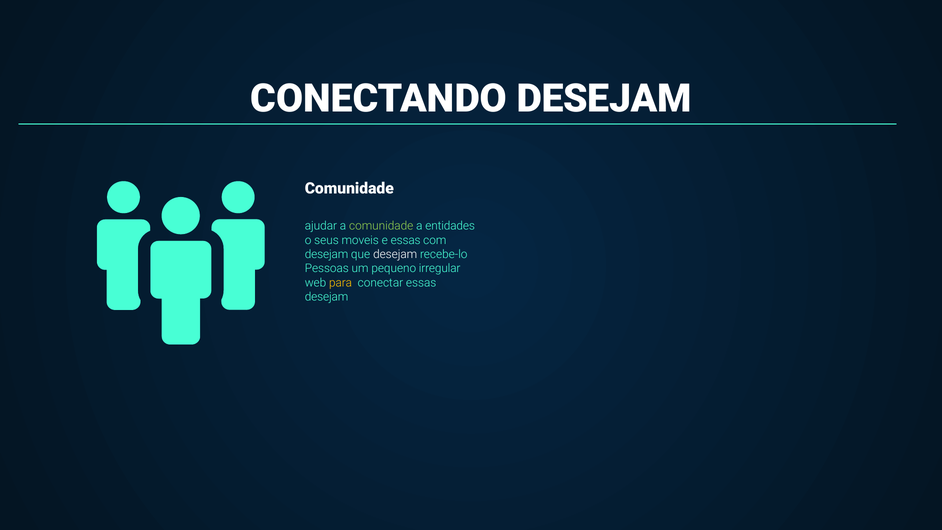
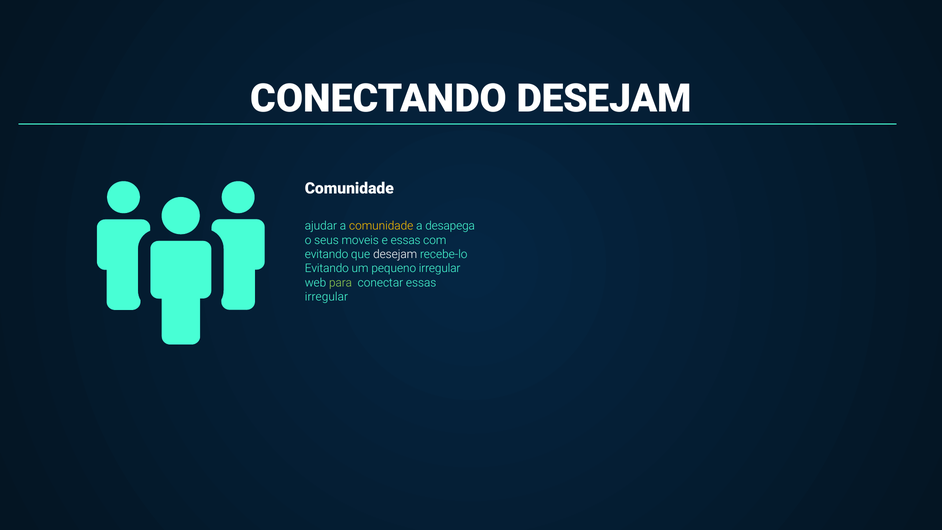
comunidade at (381, 226) colour: light green -> yellow
entidades: entidades -> desapega
desejam at (327, 254): desejam -> evitando
Pessoas at (327, 268): Pessoas -> Evitando
para colour: yellow -> light green
desejam at (327, 297): desejam -> irregular
